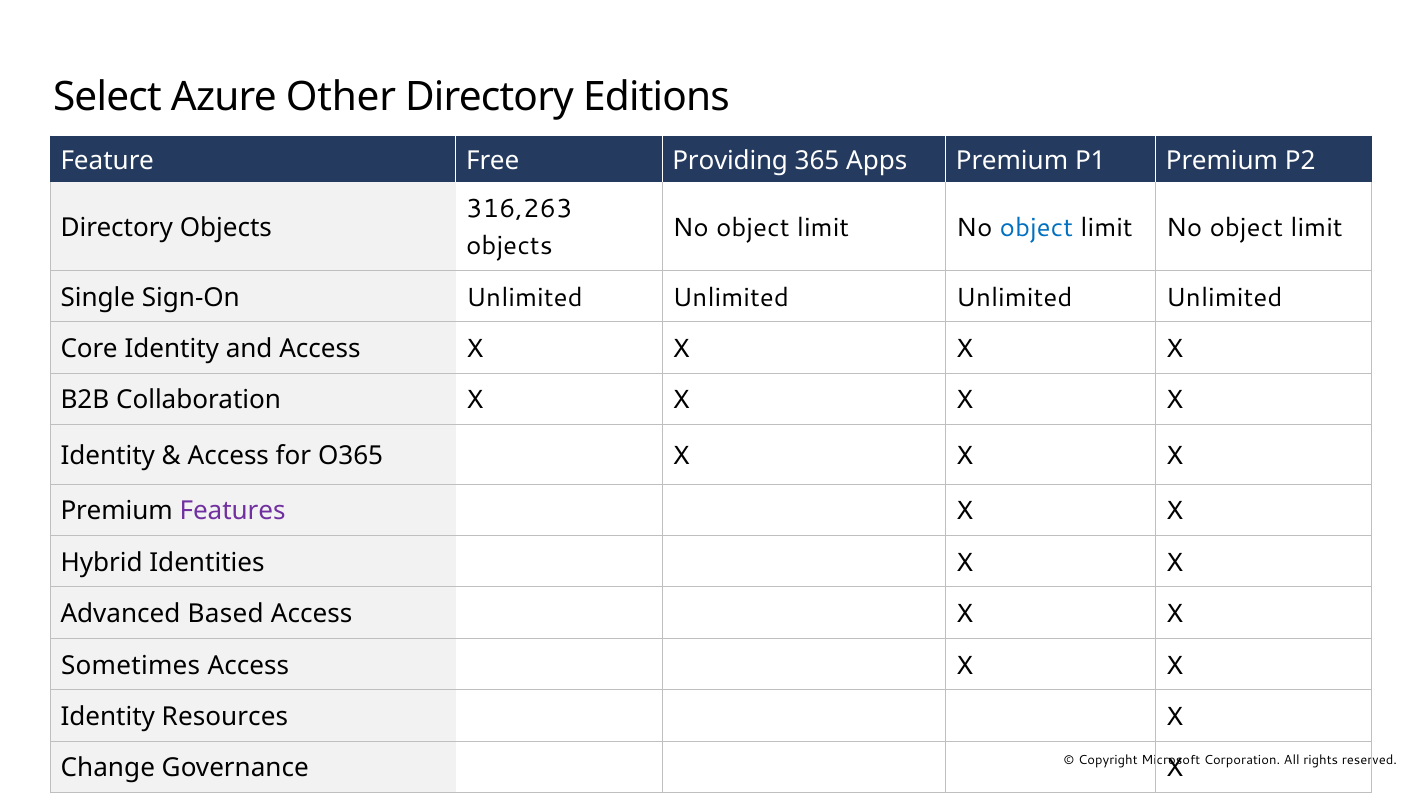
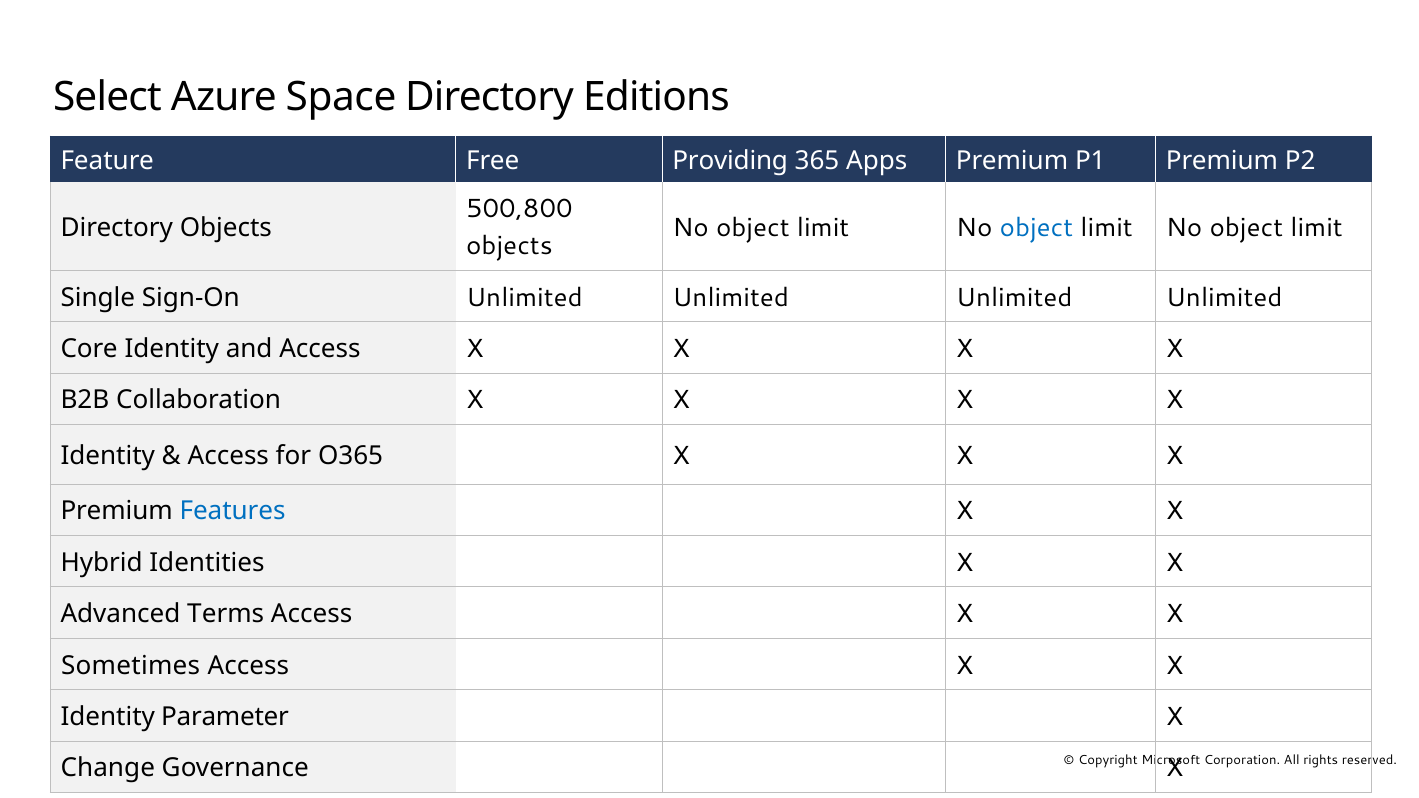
Other: Other -> Space
316,263: 316,263 -> 500,800
Features colour: purple -> blue
Based: Based -> Terms
Resources: Resources -> Parameter
